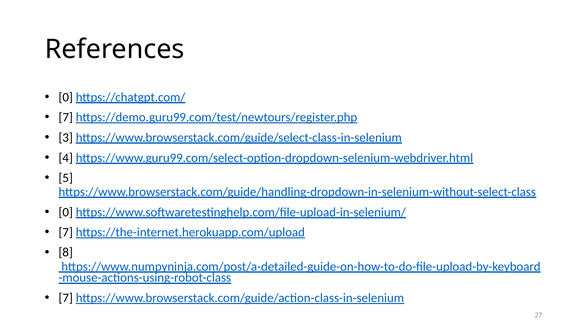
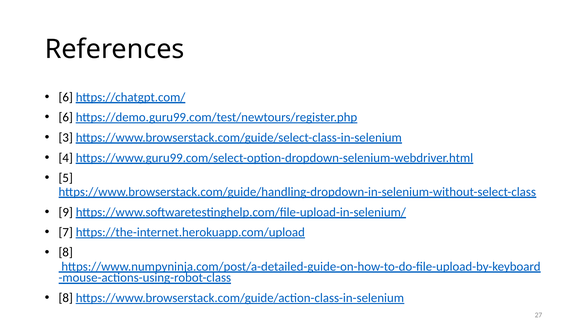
0 at (66, 97): 0 -> 6
7 at (66, 117): 7 -> 6
0 at (66, 212): 0 -> 9
7 at (66, 298): 7 -> 8
